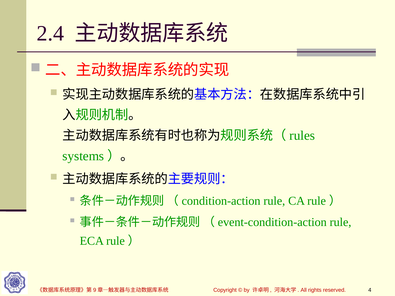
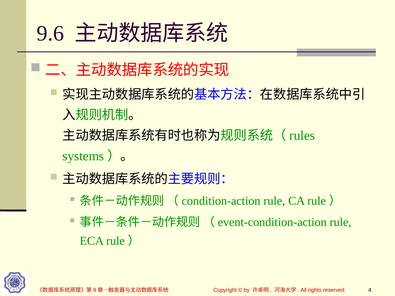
2.4: 2.4 -> 9.6
